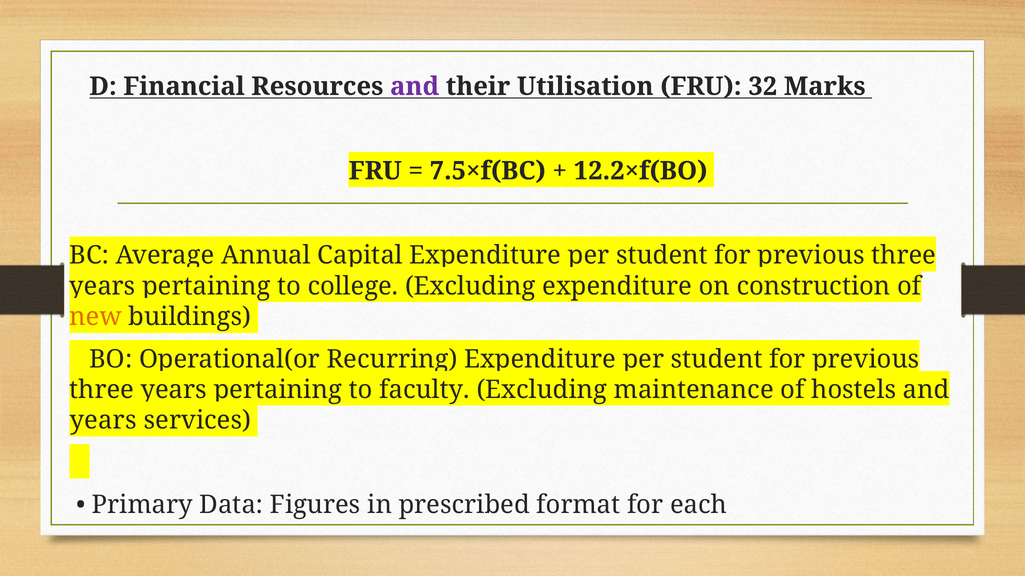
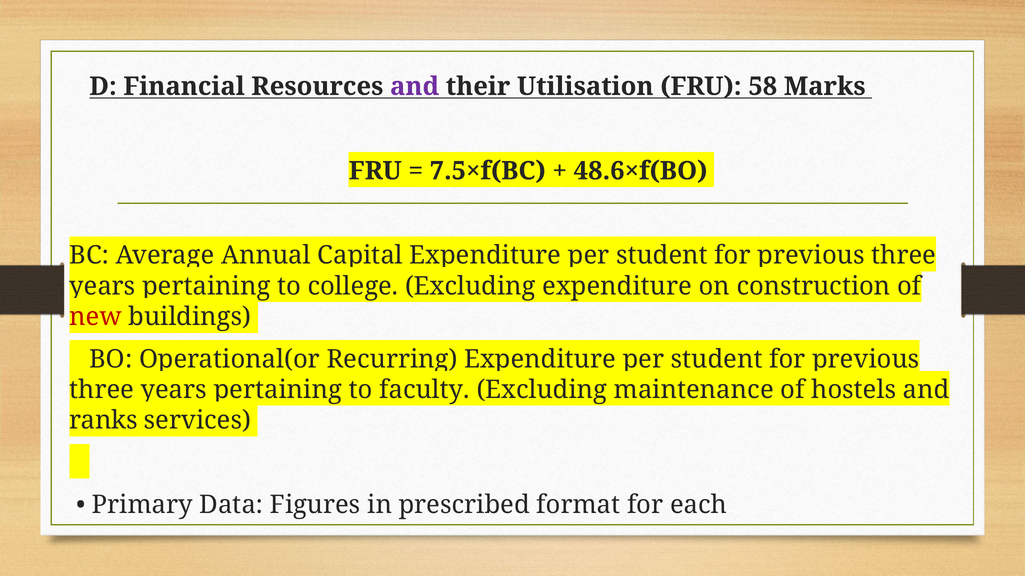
32: 32 -> 58
12.2×f(BO: 12.2×f(BO -> 48.6×f(BO
new colour: orange -> red
years at (103, 421): years -> ranks
